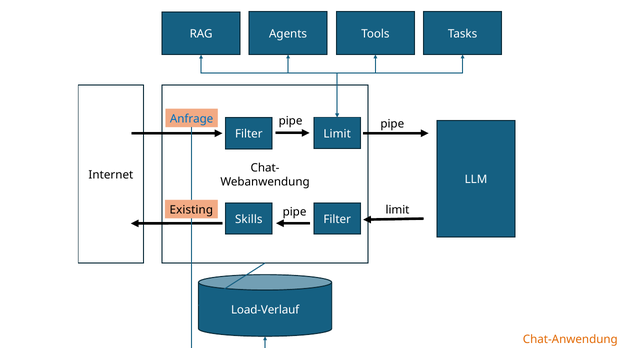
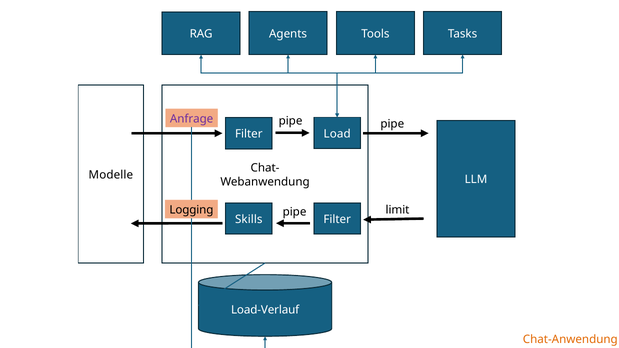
Anfrage colour: blue -> purple
Limit at (337, 134): Limit -> Load
Internet: Internet -> Modelle
Existing: Existing -> Logging
